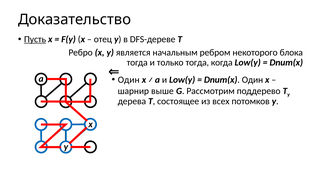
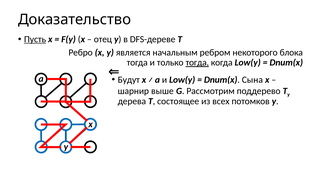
тогда at (197, 62) underline: none -> present
Один at (129, 80): Один -> Будут
Dnum(x Один: Один -> Сына
